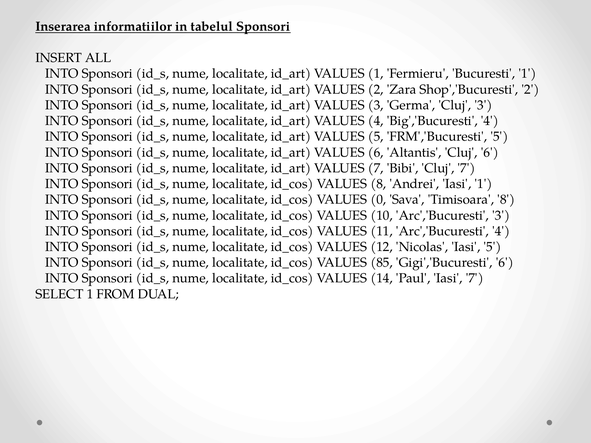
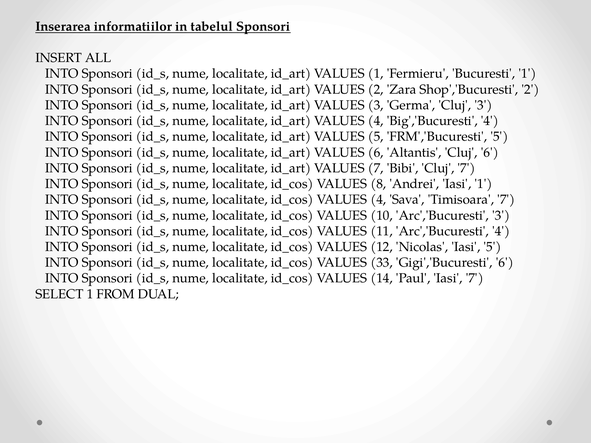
id_cos VALUES 0: 0 -> 4
Timisoara 8: 8 -> 7
85: 85 -> 33
